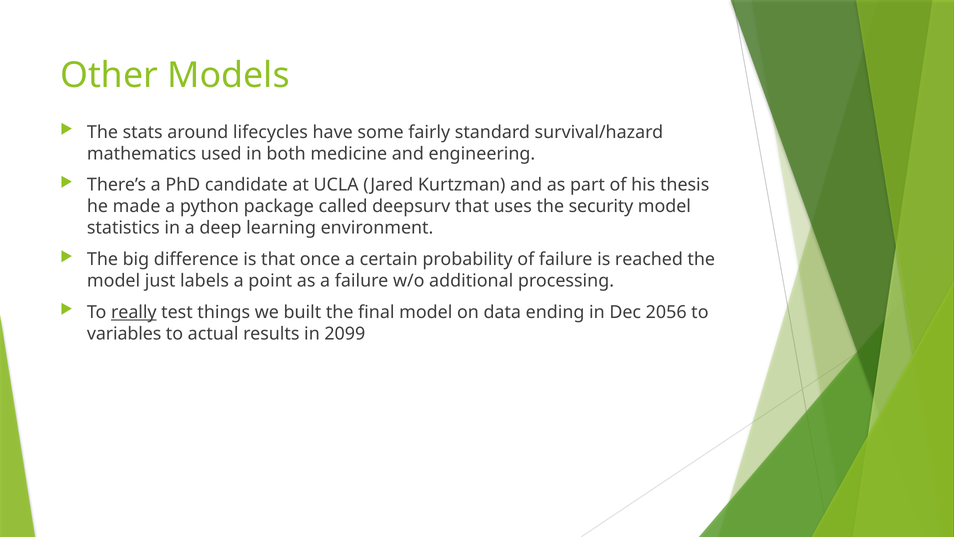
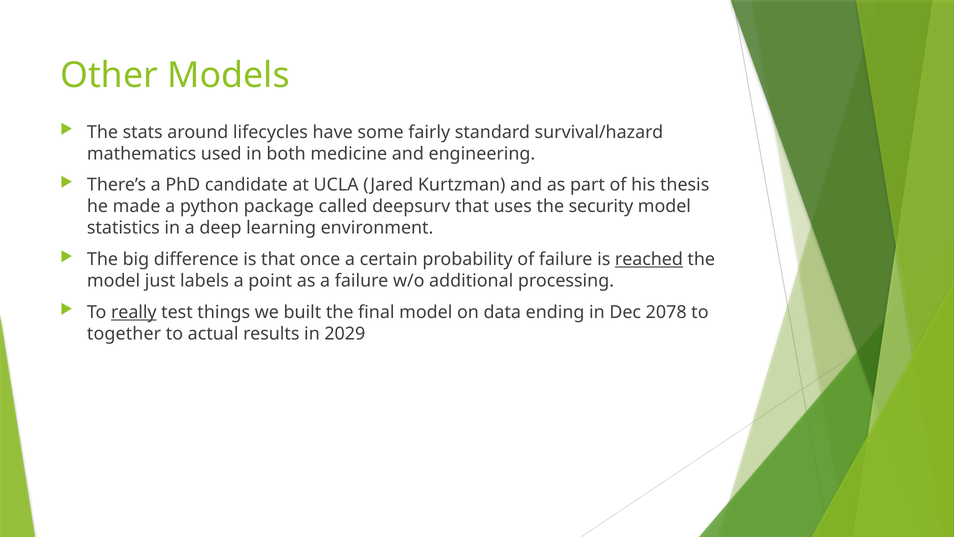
reached underline: none -> present
2056: 2056 -> 2078
variables: variables -> together
2099: 2099 -> 2029
